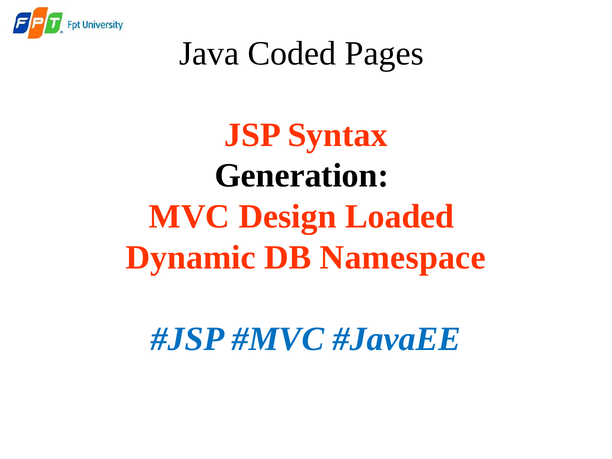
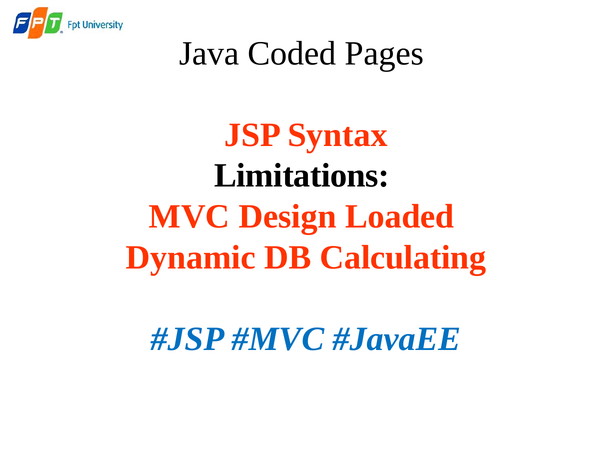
Generation: Generation -> Limitations
Namespace: Namespace -> Calculating
